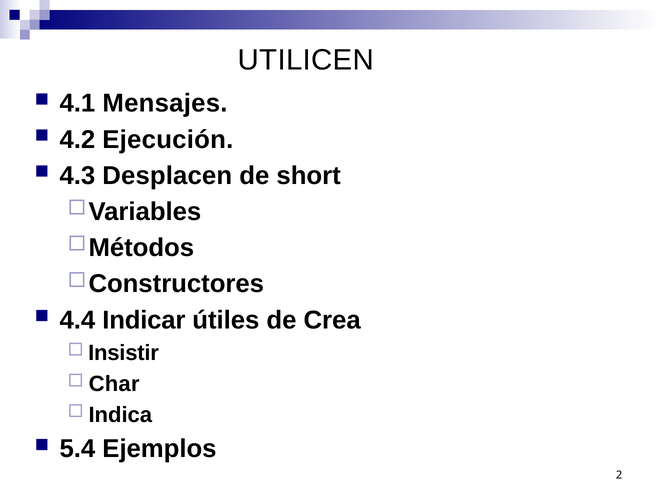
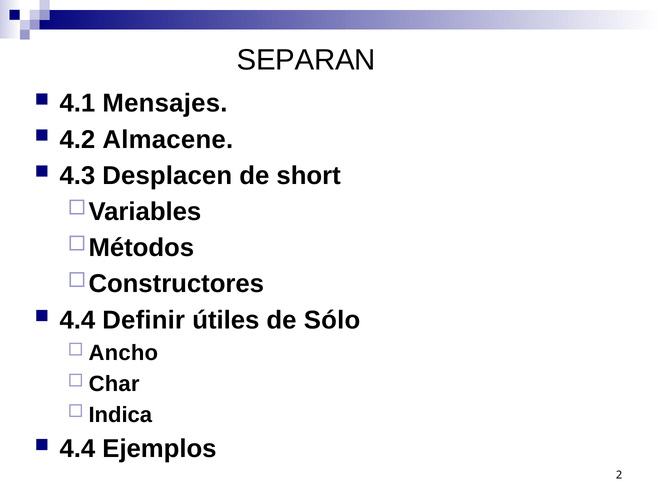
UTILICEN: UTILICEN -> SEPARAN
Ejecución: Ejecución -> Almacene
Indicar: Indicar -> Definir
Crea: Crea -> Sólo
Insistir: Insistir -> Ancho
5.4 at (77, 448): 5.4 -> 4.4
